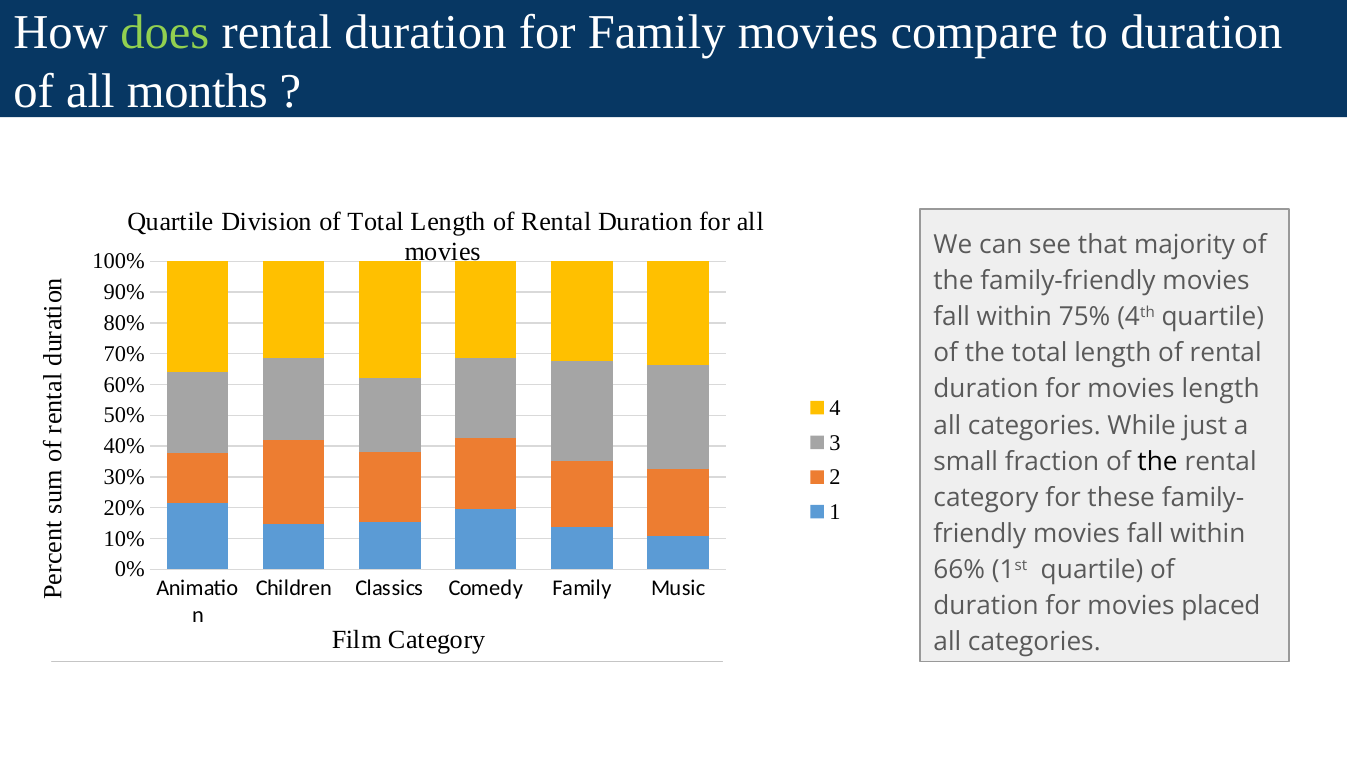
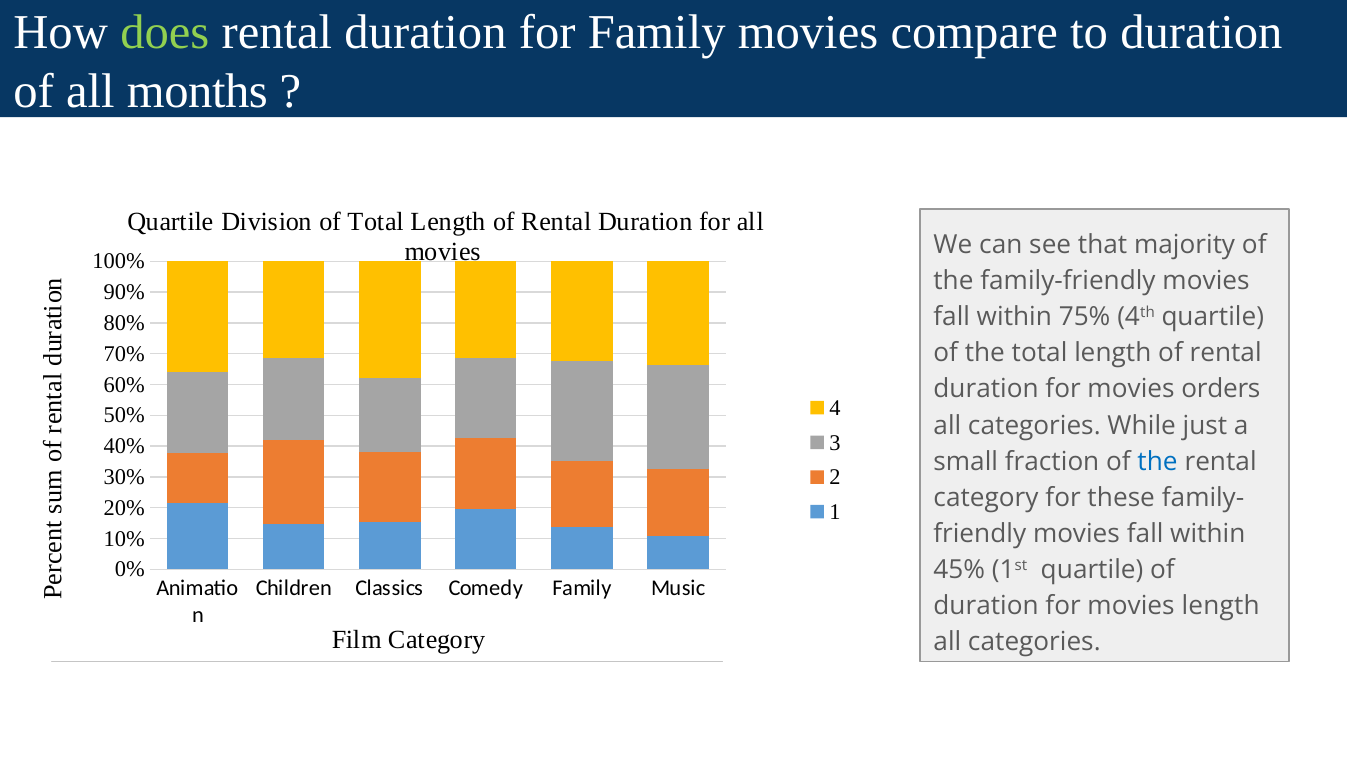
movies length: length -> orders
the at (1158, 461) colour: black -> blue
66%: 66% -> 45%
movies placed: placed -> length
